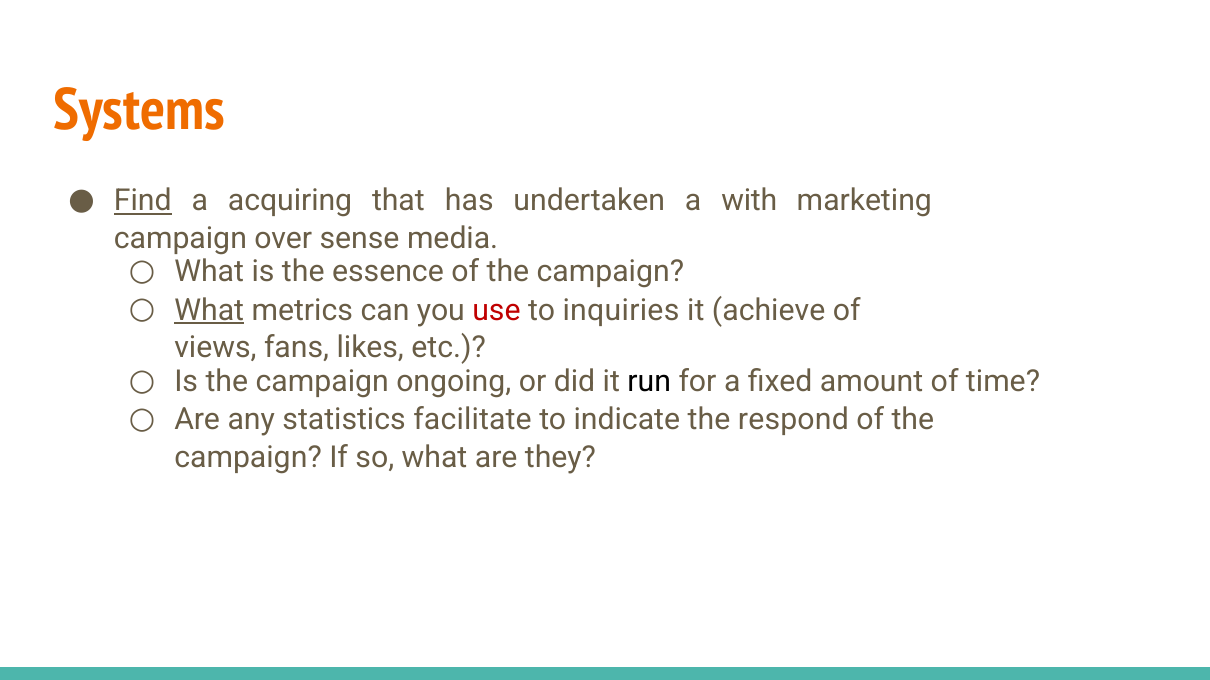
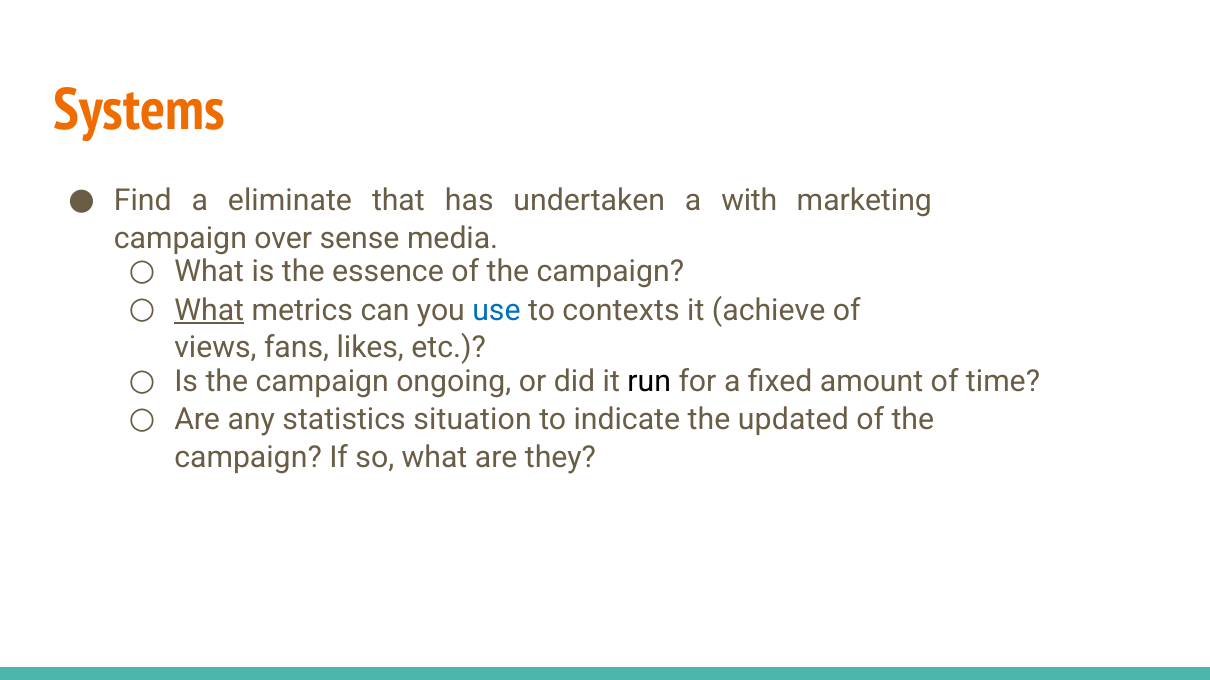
Find underline: present -> none
acquiring: acquiring -> eliminate
use colour: red -> blue
inquiries: inquiries -> contexts
facilitate: facilitate -> situation
respond: respond -> updated
